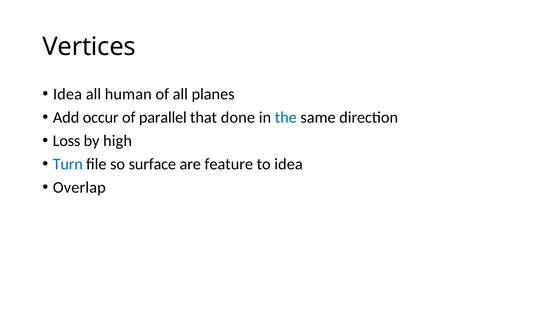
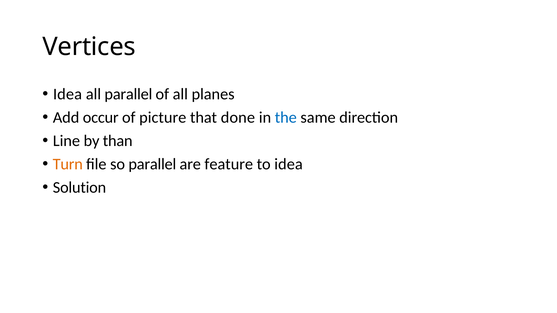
all human: human -> parallel
parallel: parallel -> picture
Loss: Loss -> Line
high: high -> than
Turn colour: blue -> orange
so surface: surface -> parallel
Overlap: Overlap -> Solution
